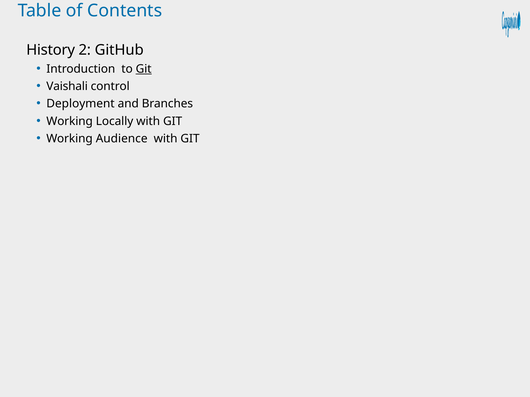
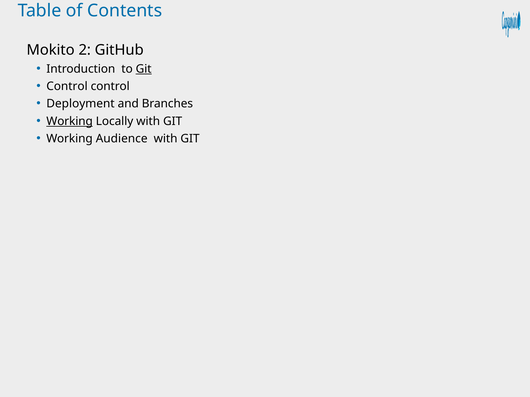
History: History -> Mokito
Vaishali at (67, 86): Vaishali -> Control
Working at (70, 121) underline: none -> present
